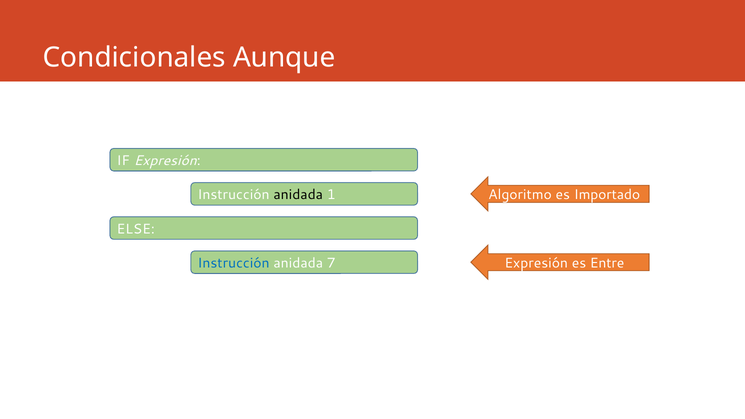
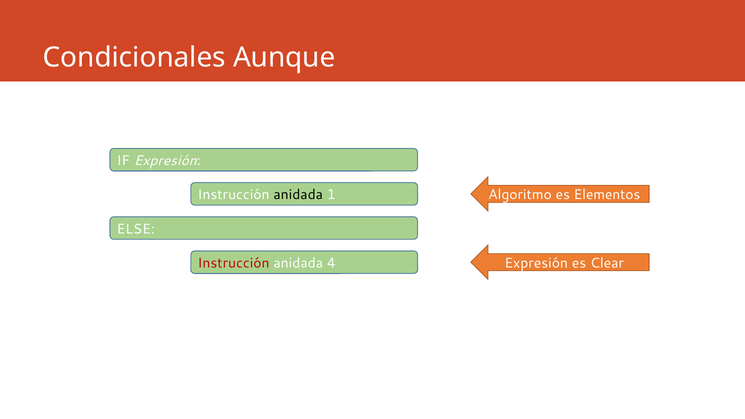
Importado: Importado -> Elementos
Instrucción at (234, 263) colour: blue -> red
7: 7 -> 4
Entre: Entre -> Clear
